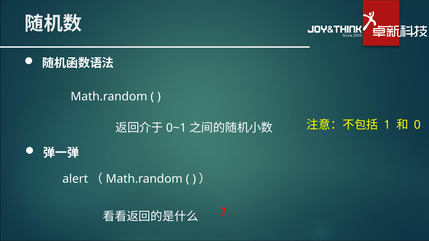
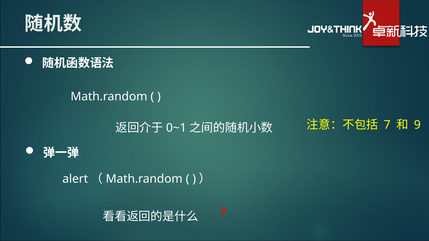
1: 1 -> 7
0: 0 -> 9
